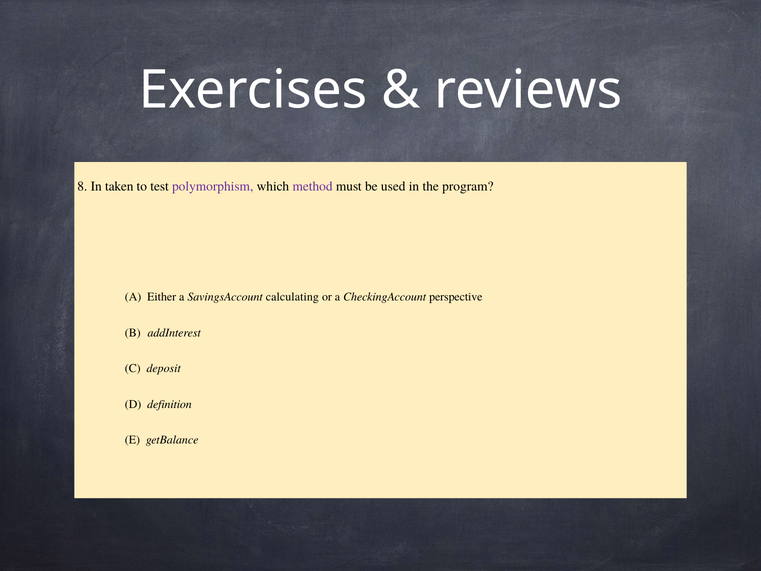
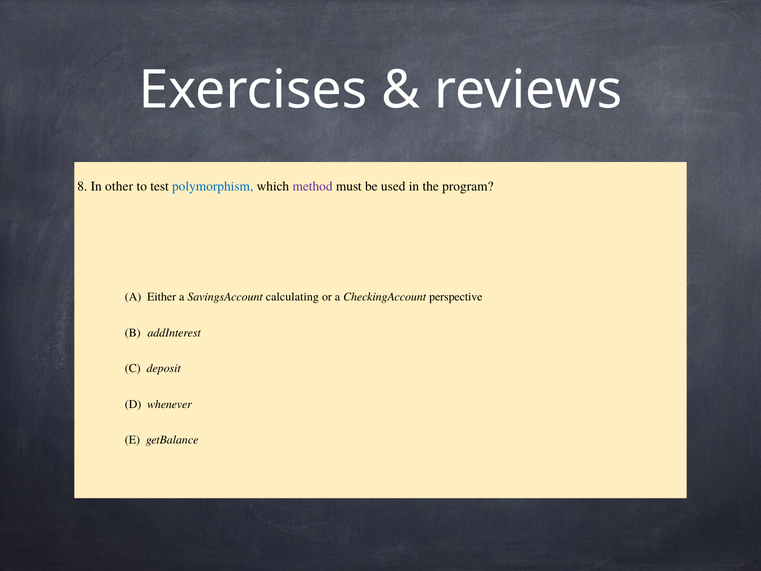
taken: taken -> other
polymorphism colour: purple -> blue
definition: definition -> whenever
